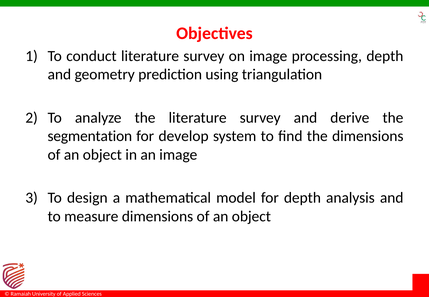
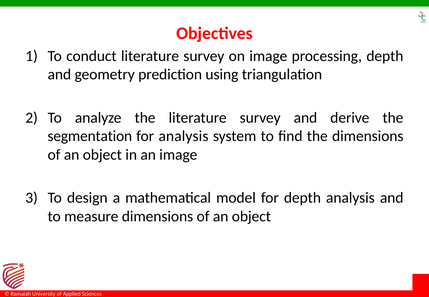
for develop: develop -> analysis
